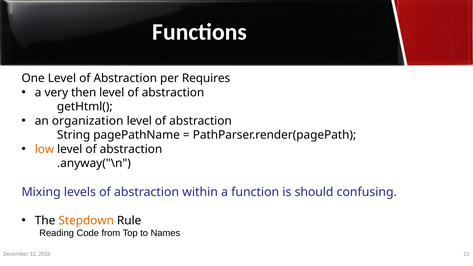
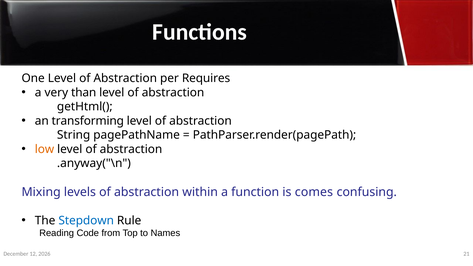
then: then -> than
organization: organization -> transforming
should: should -> comes
Stepdown colour: orange -> blue
